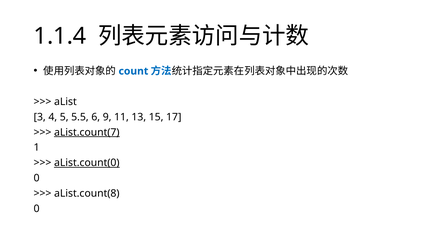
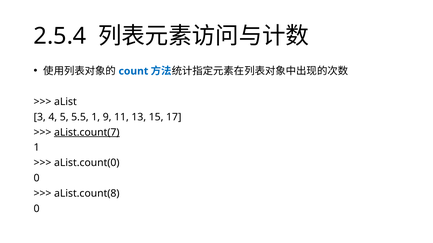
1.1.4: 1.1.4 -> 2.5.4
5.5 6: 6 -> 1
aList.count(0 underline: present -> none
